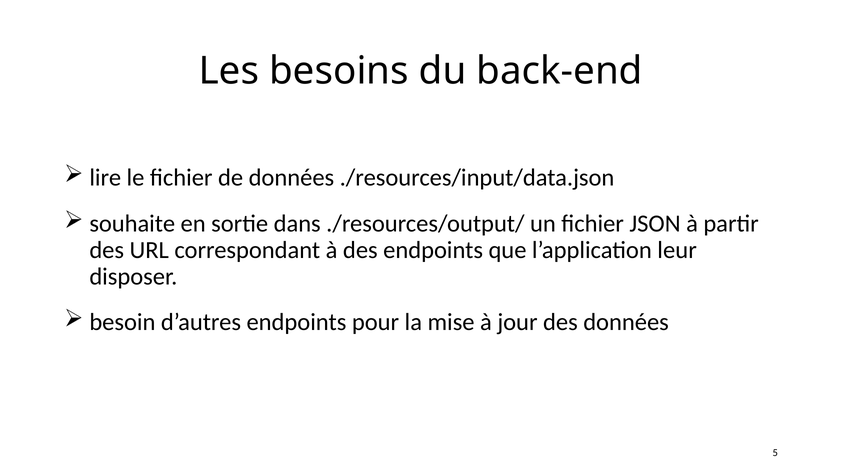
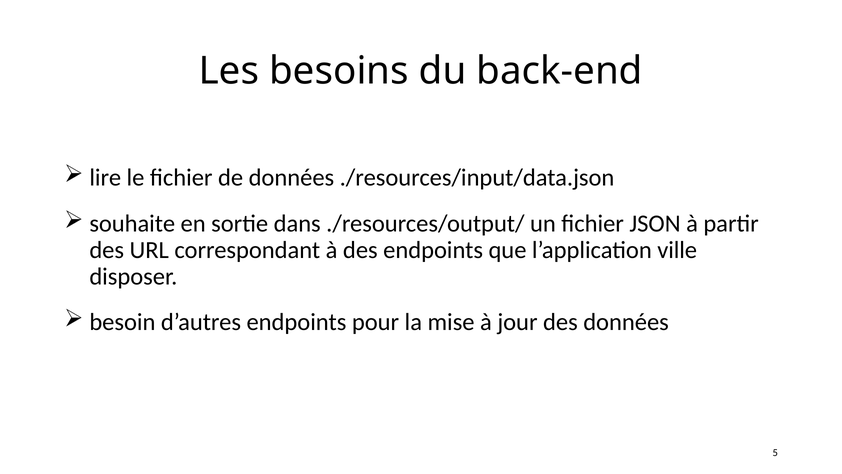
leur: leur -> ville
